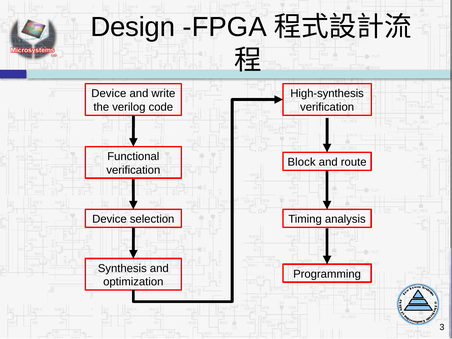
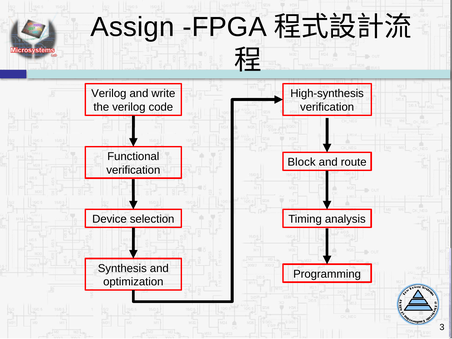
Design: Design -> Assign
Device at (109, 94): Device -> Verilog
